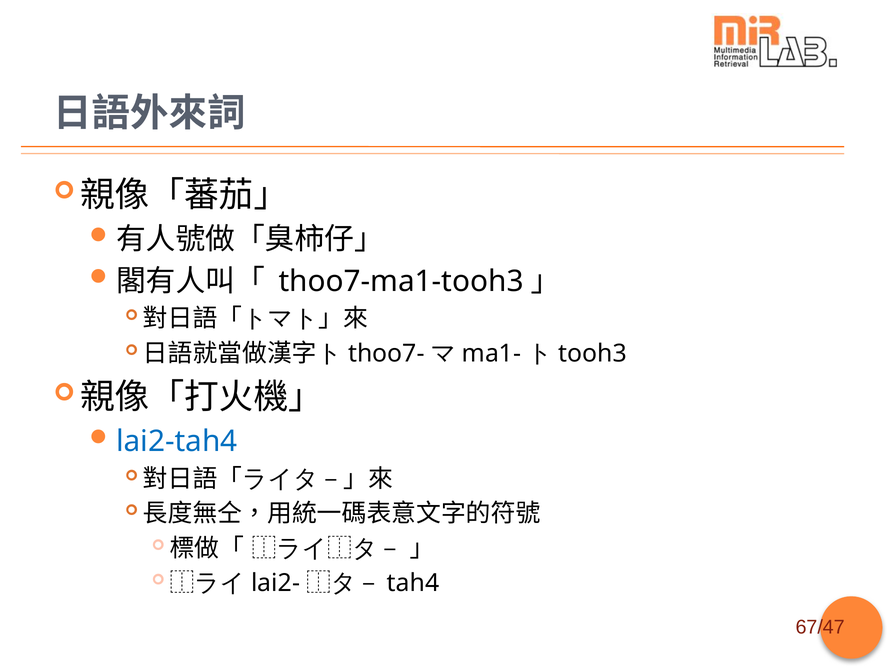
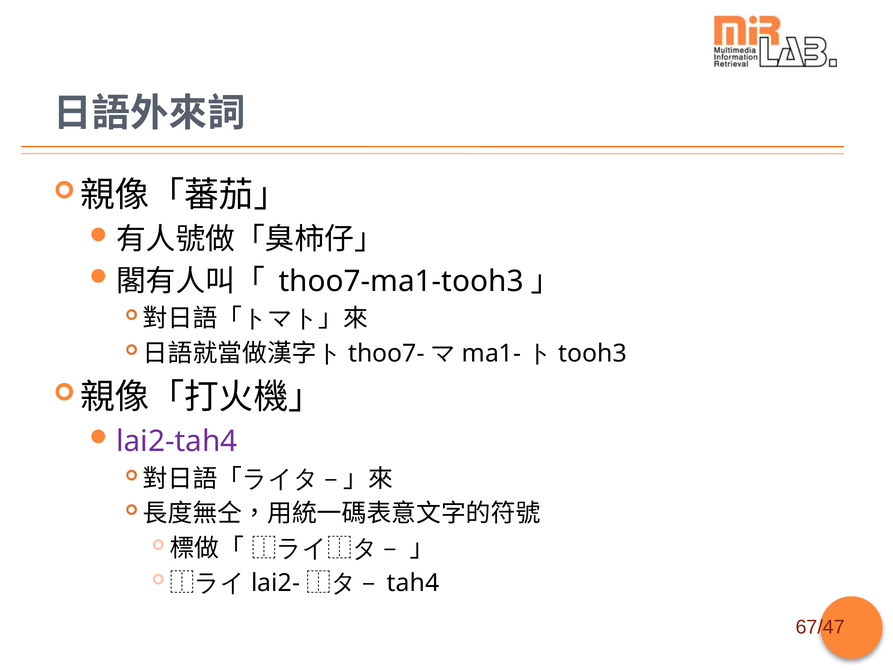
lai2-tah4 colour: blue -> purple
